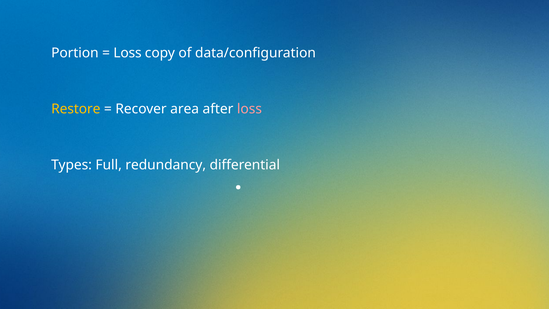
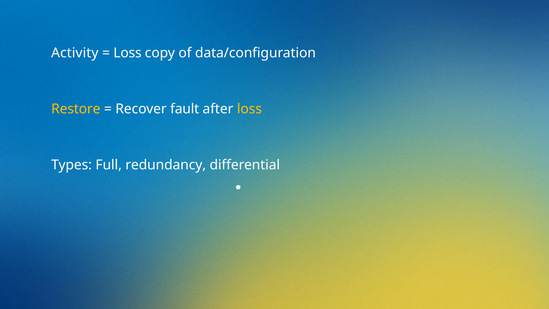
Portion: Portion -> Activity
area: area -> fault
loss at (249, 109) colour: pink -> yellow
